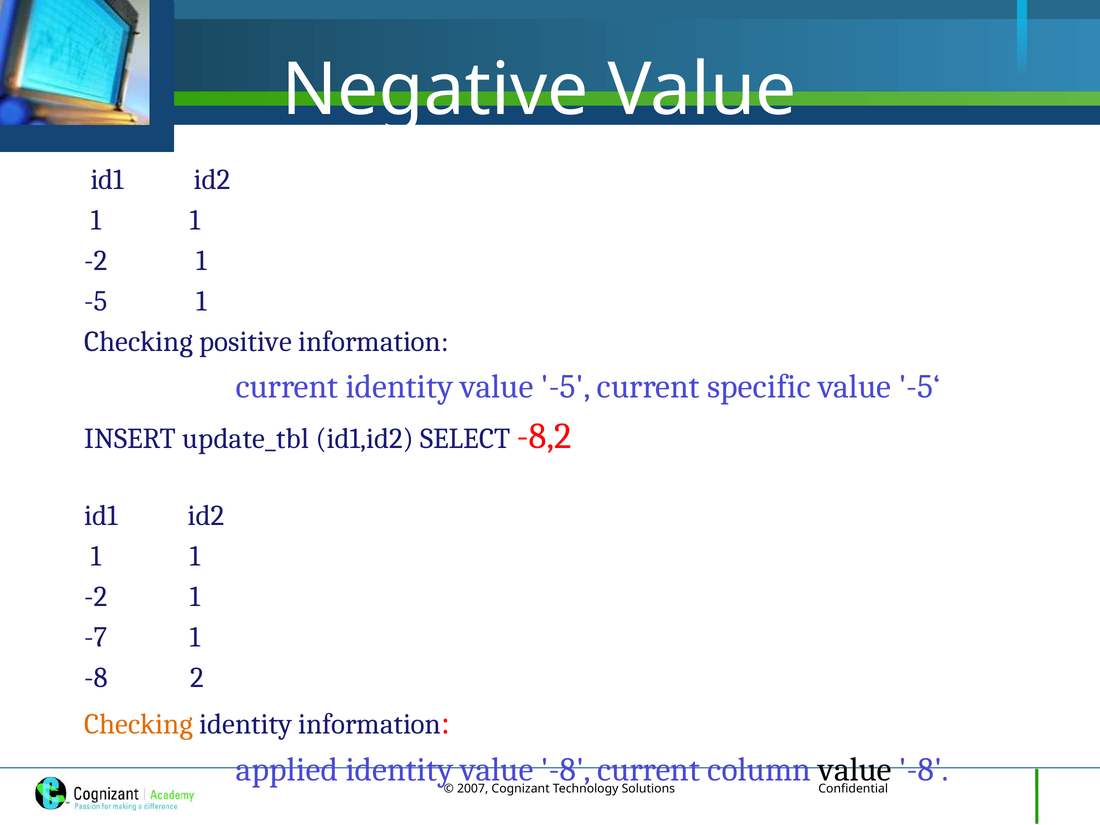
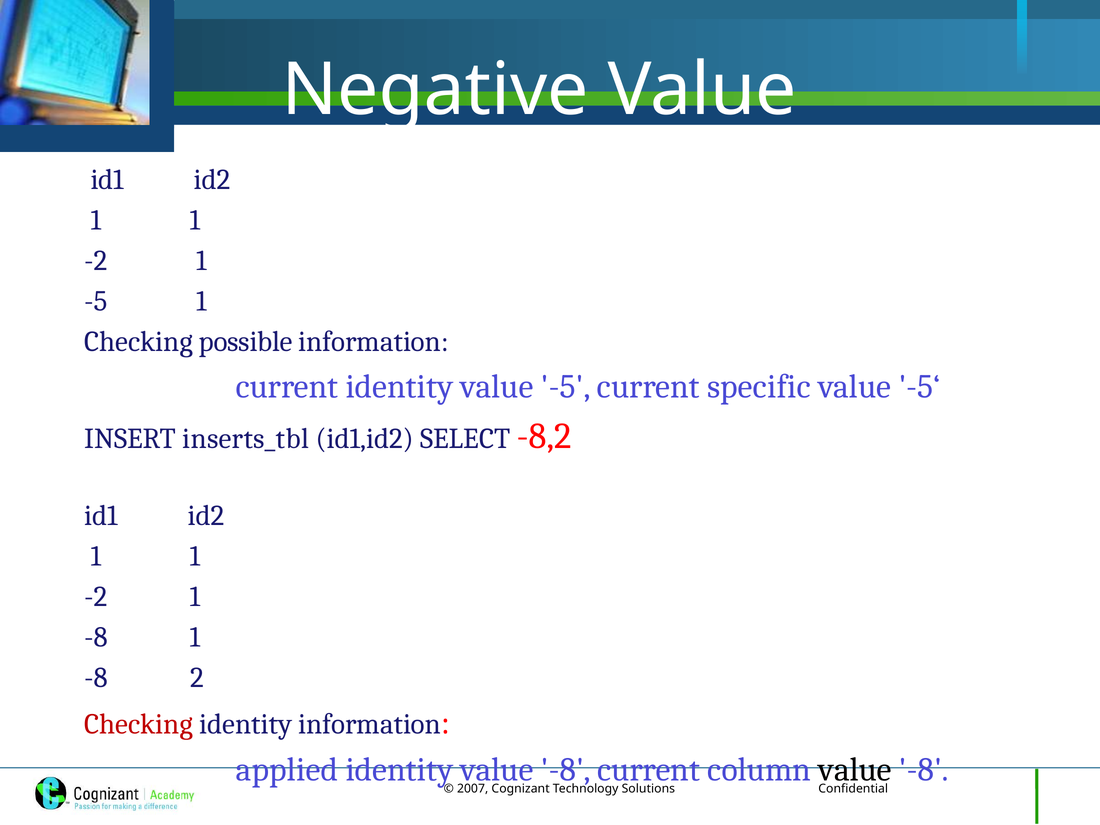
positive: positive -> possible
update_tbl: update_tbl -> inserts_tbl
-7 at (96, 637): -7 -> -8
Checking at (139, 724) colour: orange -> red
